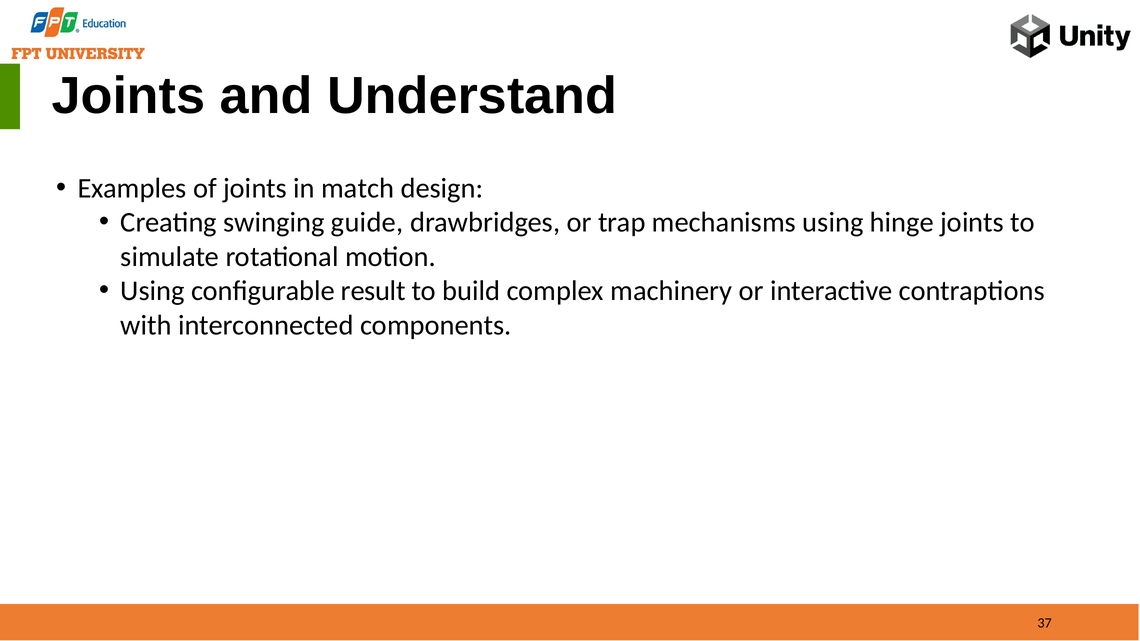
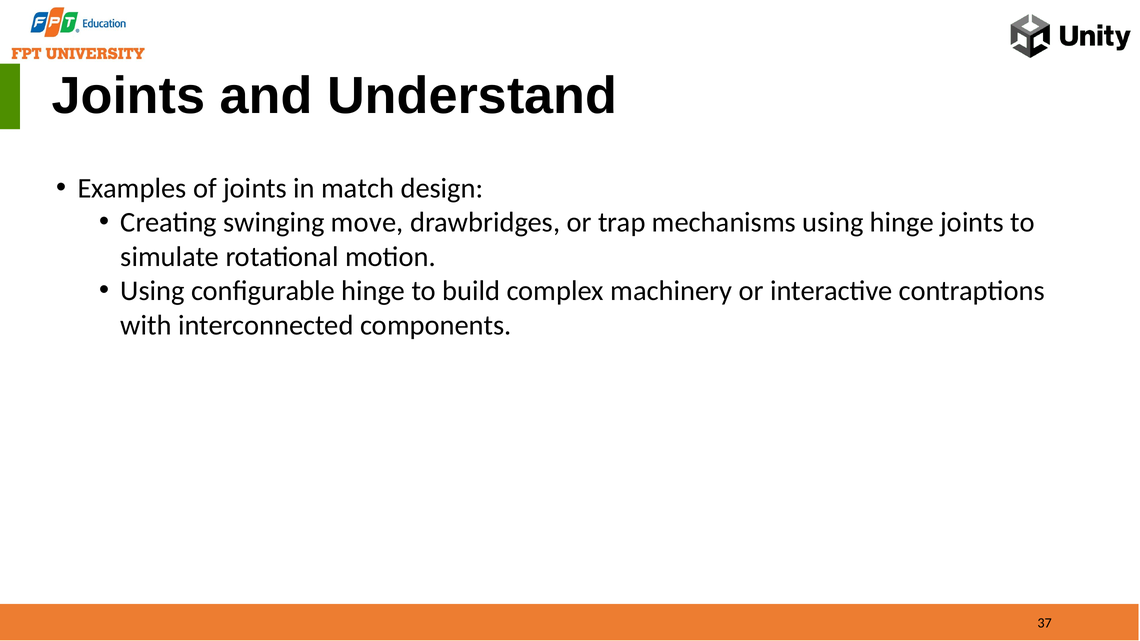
guide: guide -> move
configurable result: result -> hinge
